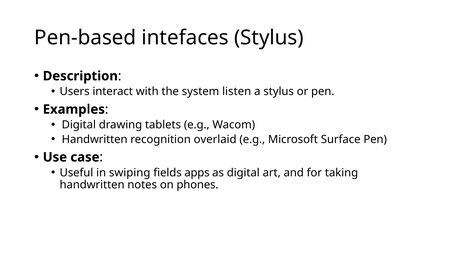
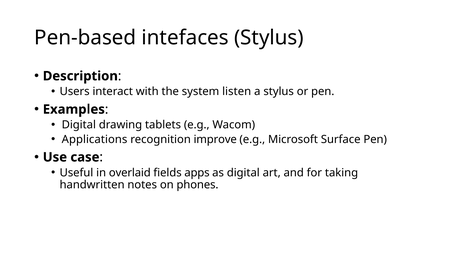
Handwritten at (95, 139): Handwritten -> Applications
overlaid: overlaid -> improve
swiping: swiping -> overlaid
